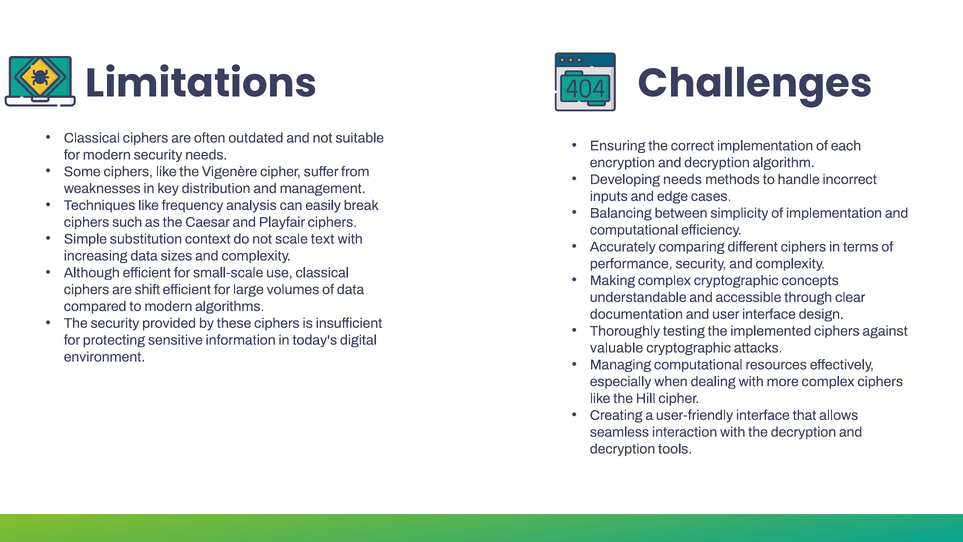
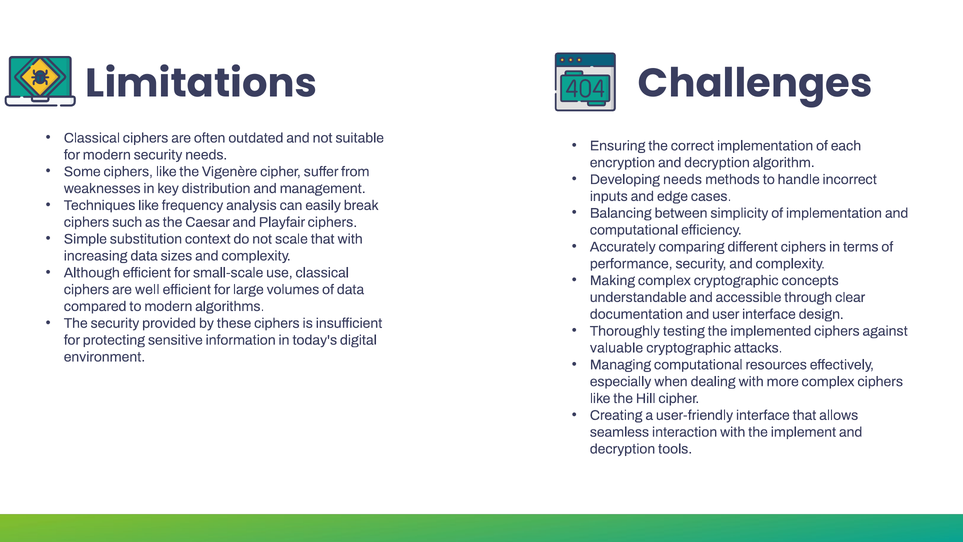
scale text: text -> that
shift: shift -> well
the decryption: decryption -> implement
